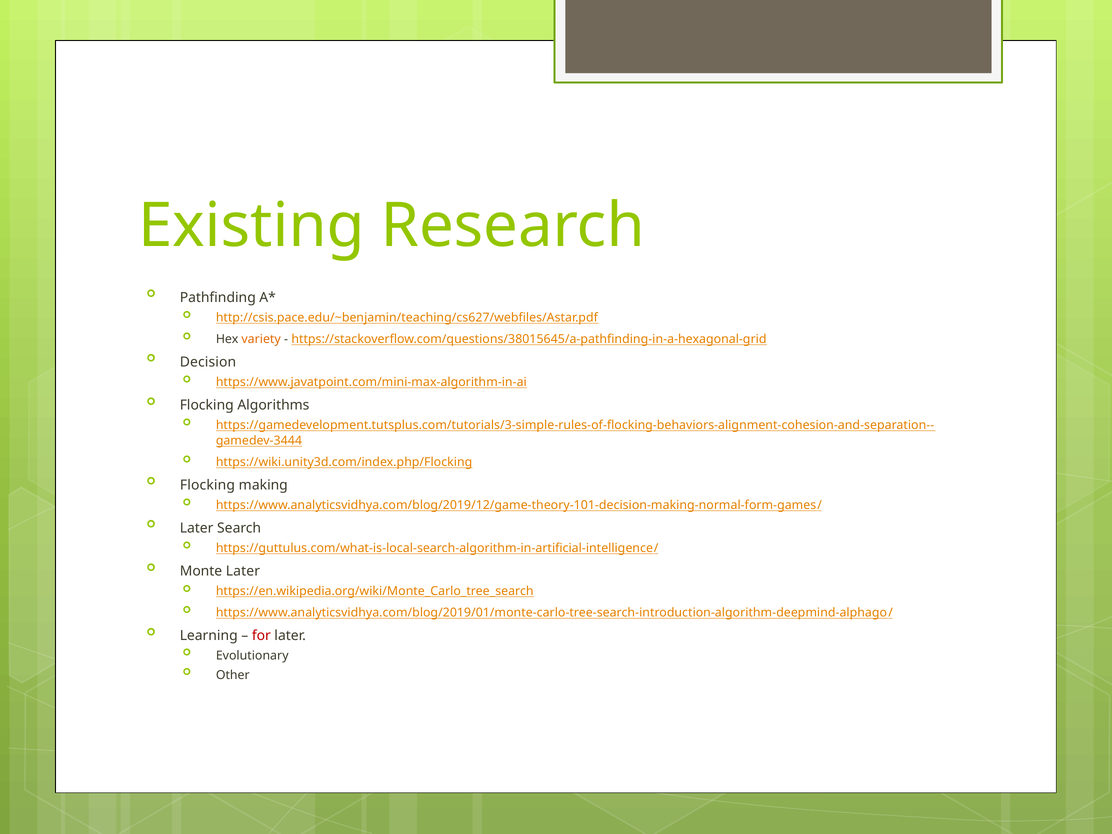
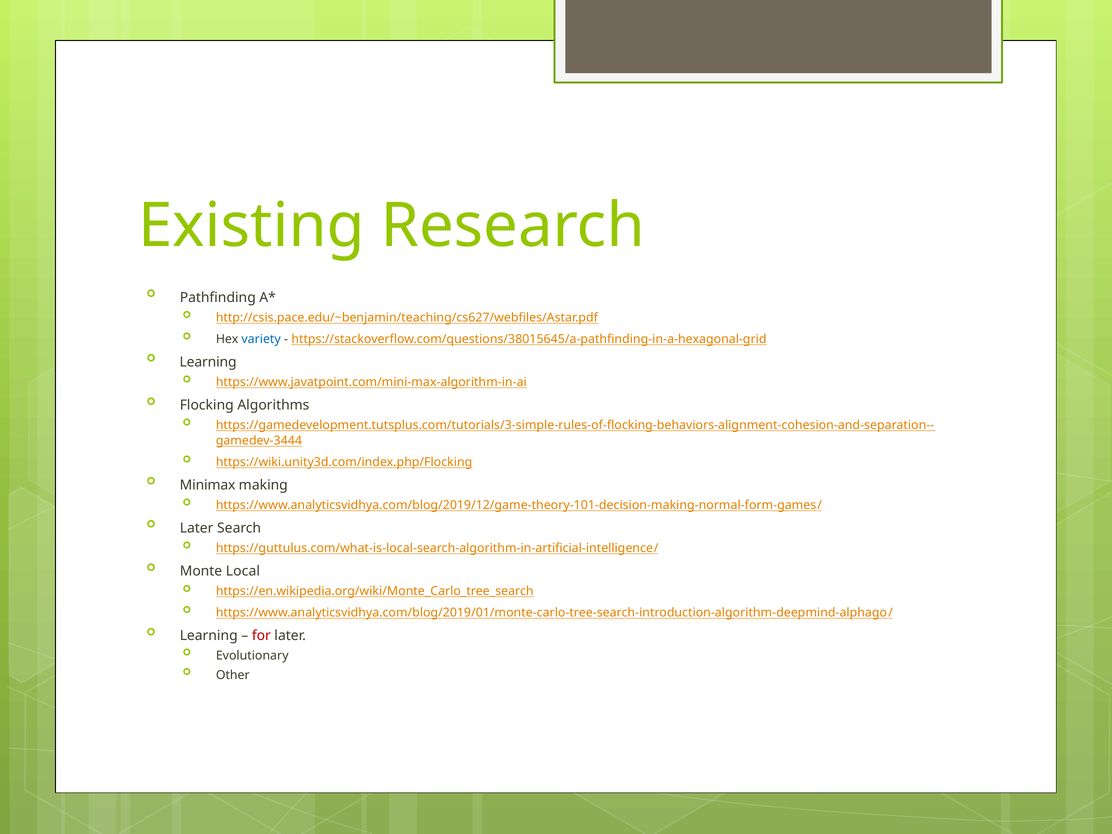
variety colour: orange -> blue
Decision at (208, 362): Decision -> Learning
Flocking at (207, 485): Flocking -> Minimax
Monte Later: Later -> Local
